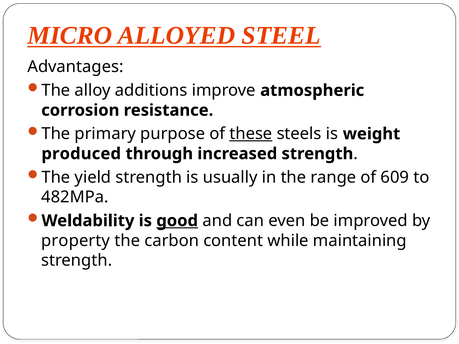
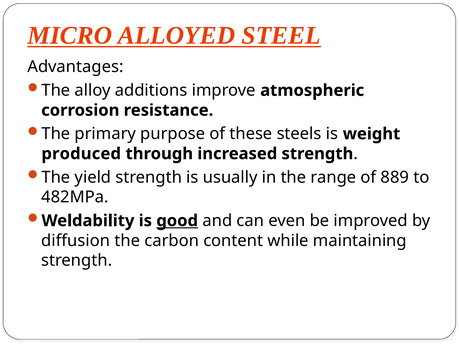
these underline: present -> none
609: 609 -> 889
property: property -> diffusion
